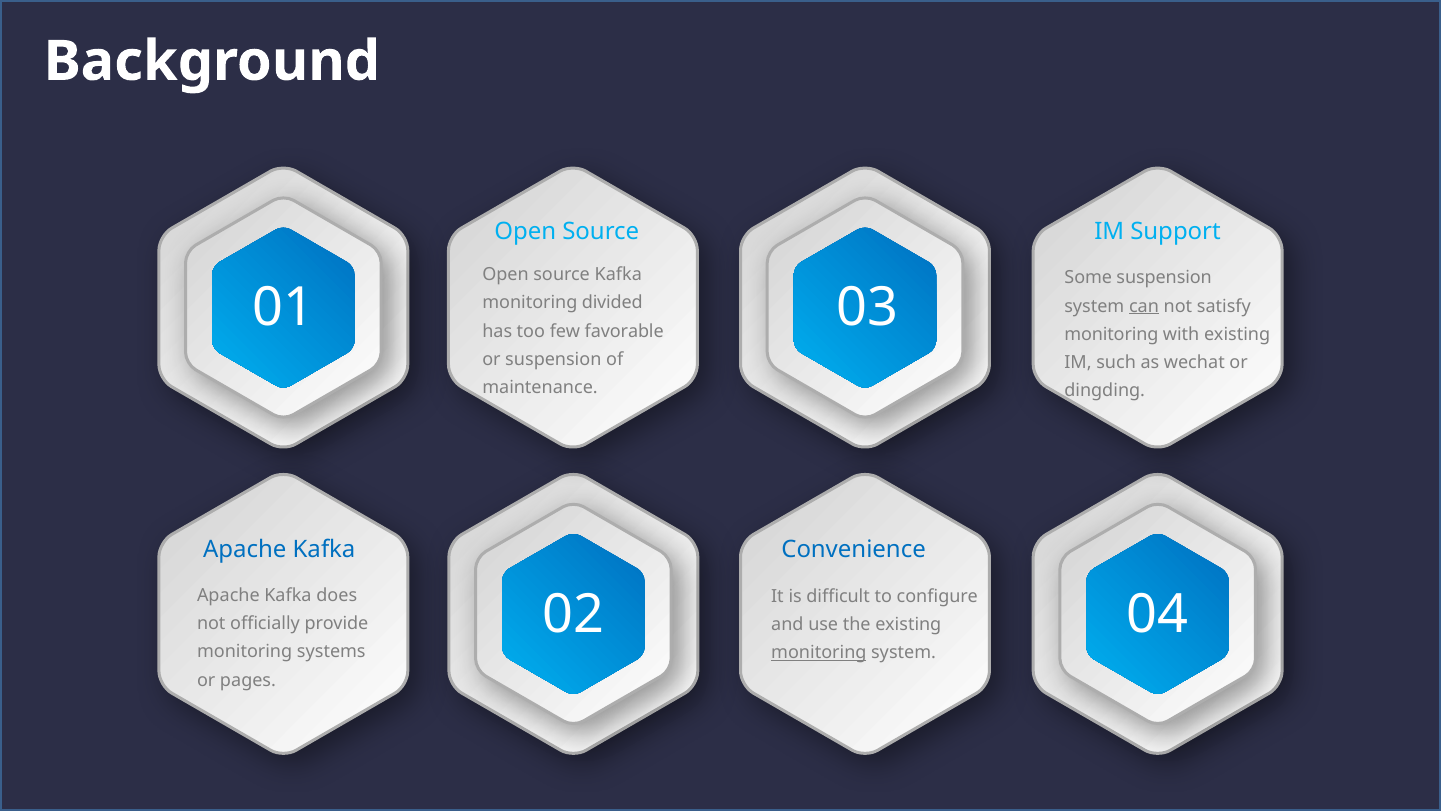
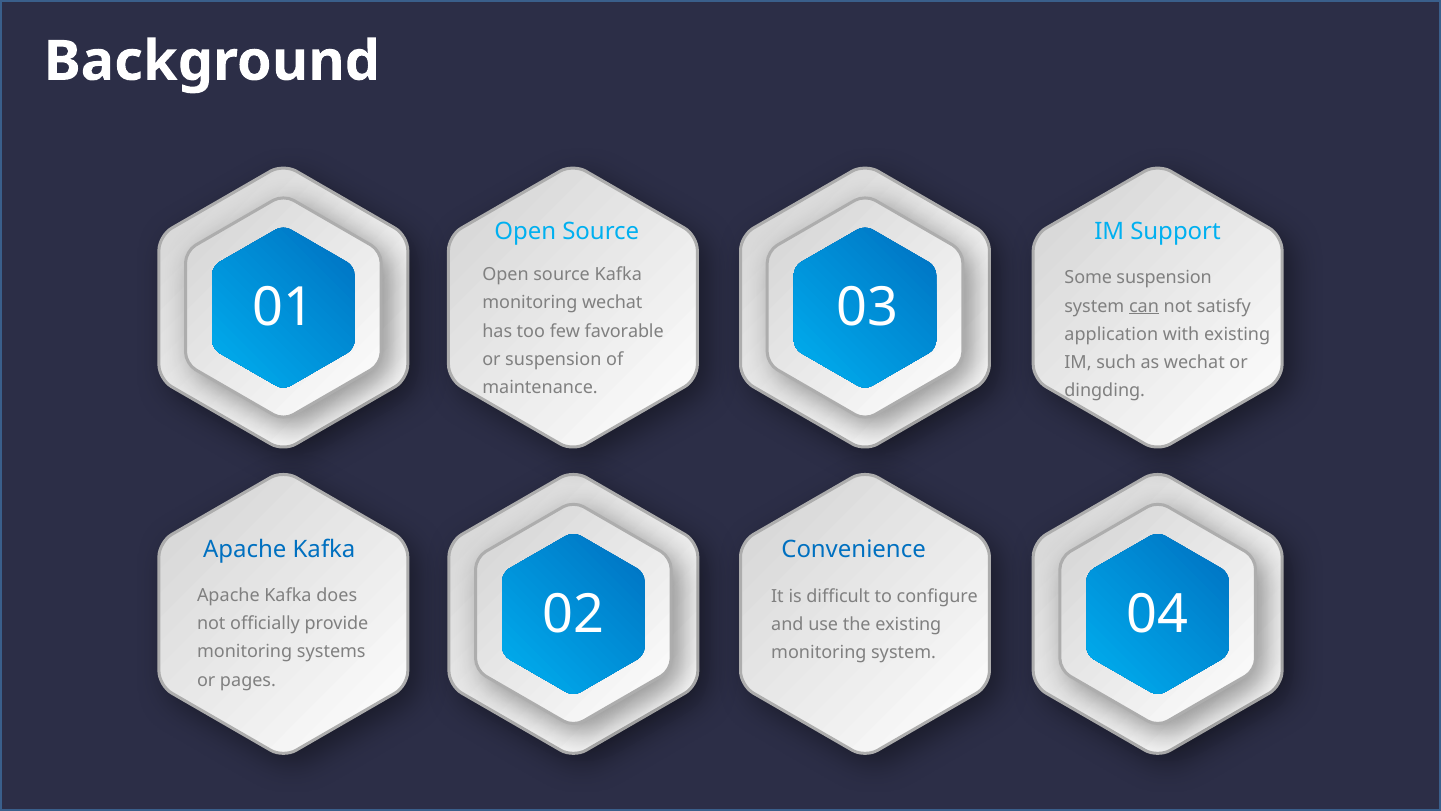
monitoring divided: divided -> wechat
monitoring at (1111, 334): monitoring -> application
monitoring at (819, 652) underline: present -> none
